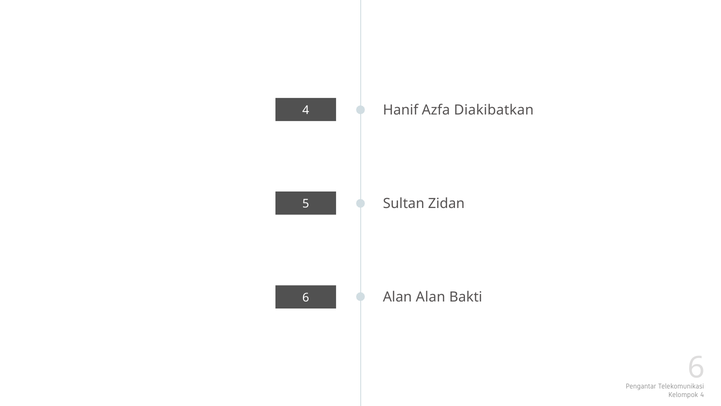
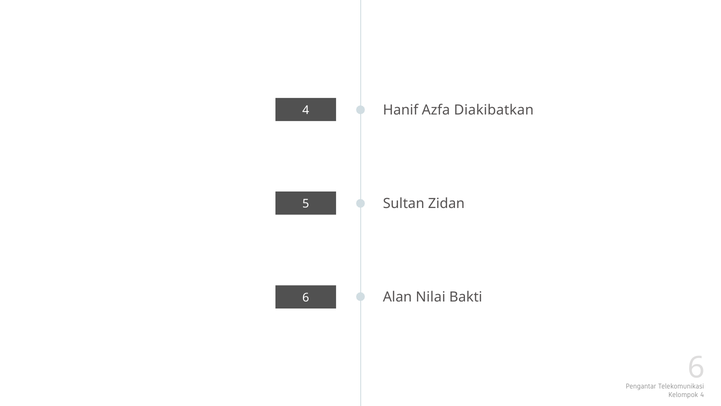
Alan Alan: Alan -> Nilai
